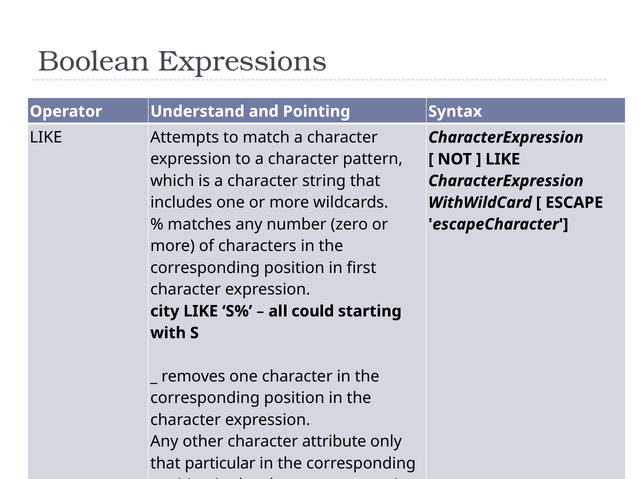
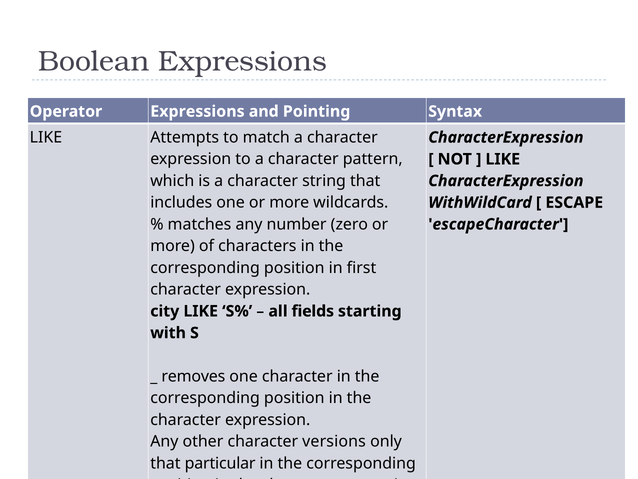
Operator Understand: Understand -> Expressions
could: could -> fields
attribute: attribute -> versions
